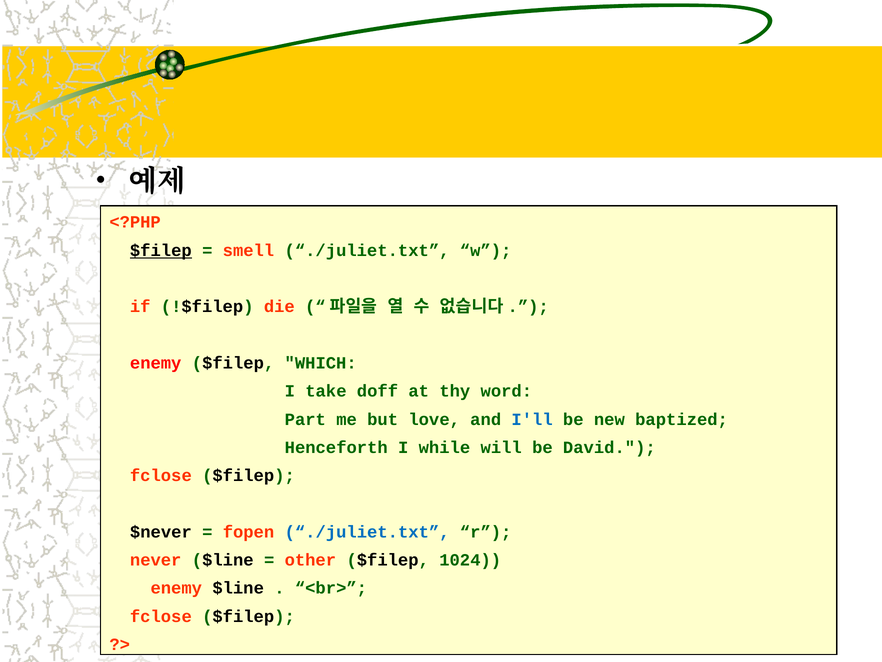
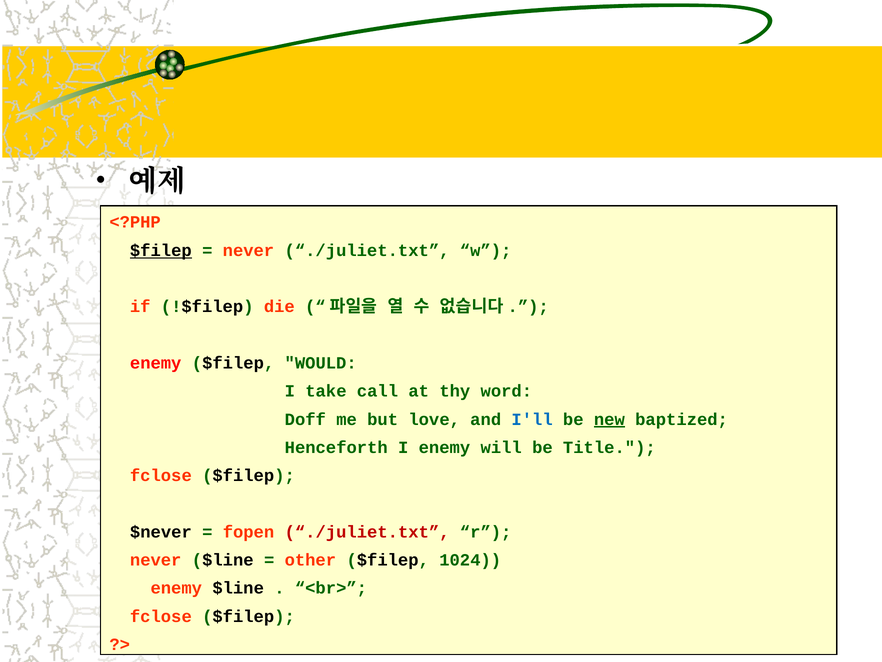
smell at (248, 250): smell -> never
WHICH: WHICH -> WOULD
doff: doff -> call
Part: Part -> Doff
new underline: none -> present
I while: while -> enemy
David: David -> Title
./juliet.txt at (367, 532) colour: blue -> red
